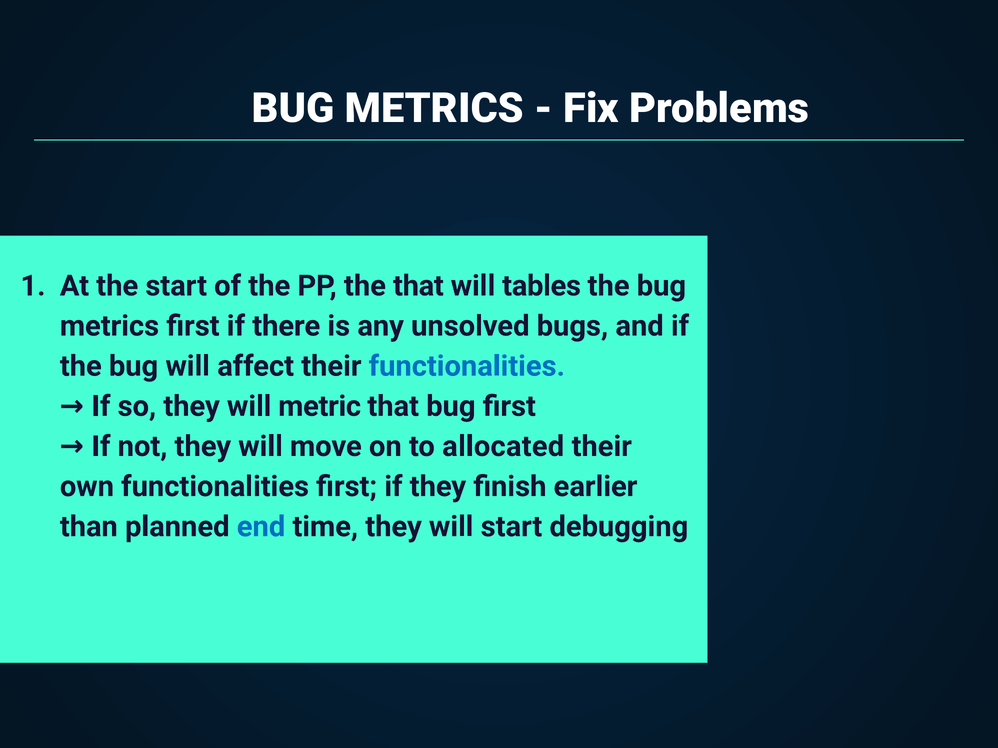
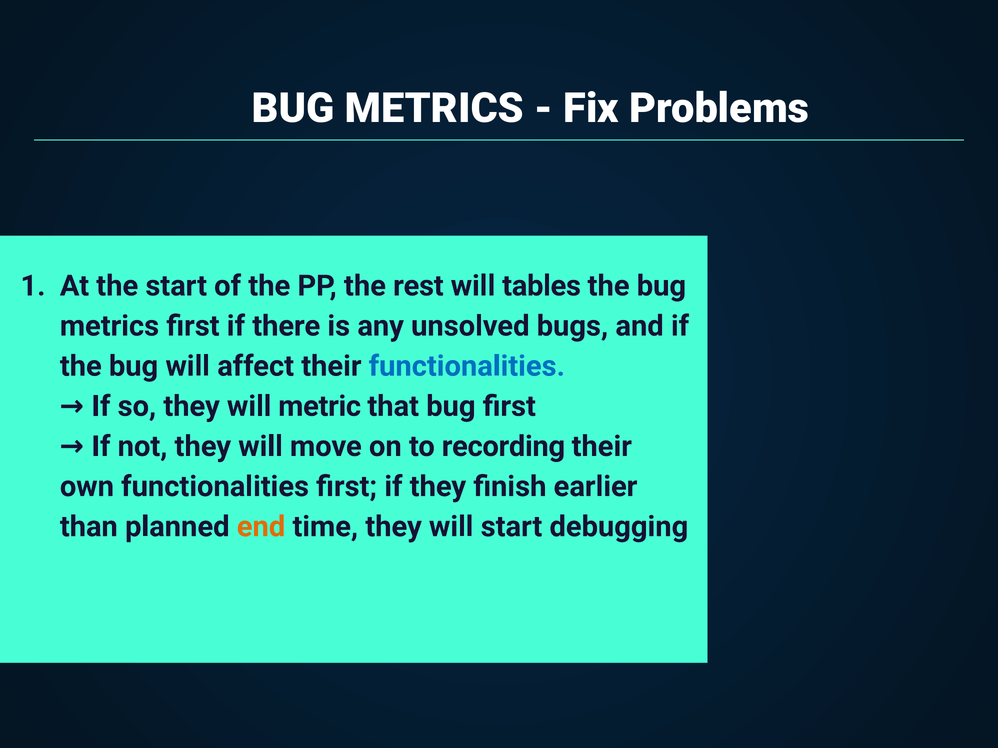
the that: that -> rest
allocated: allocated -> recording
end colour: blue -> orange
